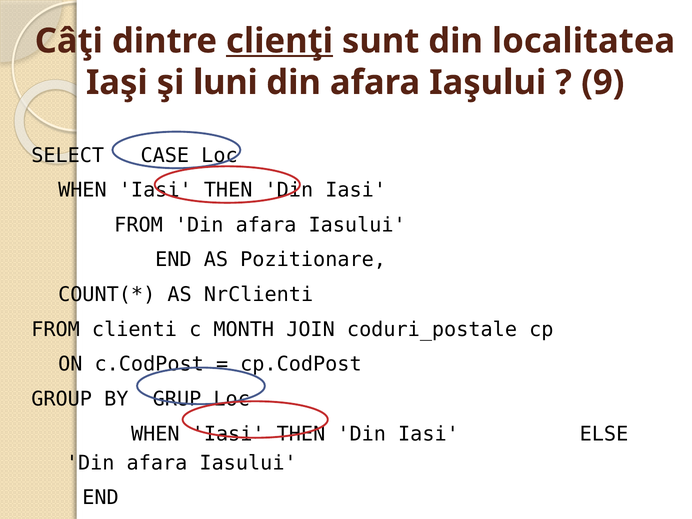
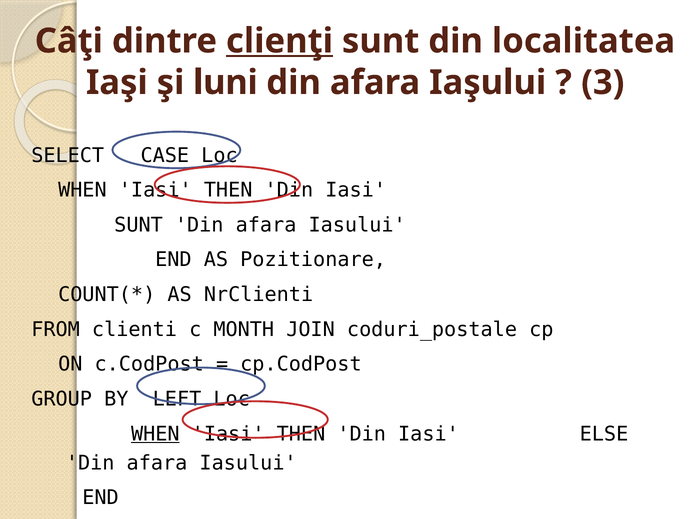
9: 9 -> 3
FROM at (139, 225): FROM -> SUNT
GRUP: GRUP -> LEFT
WHEN at (155, 434) underline: none -> present
